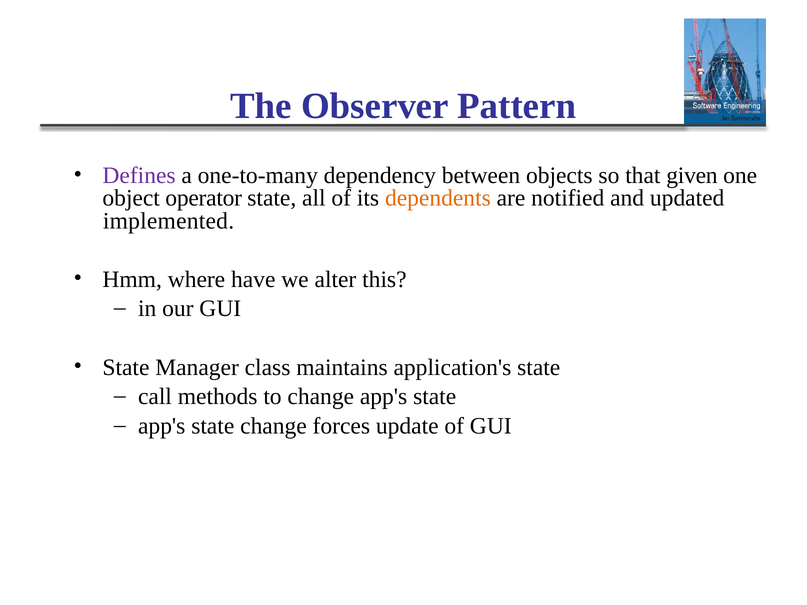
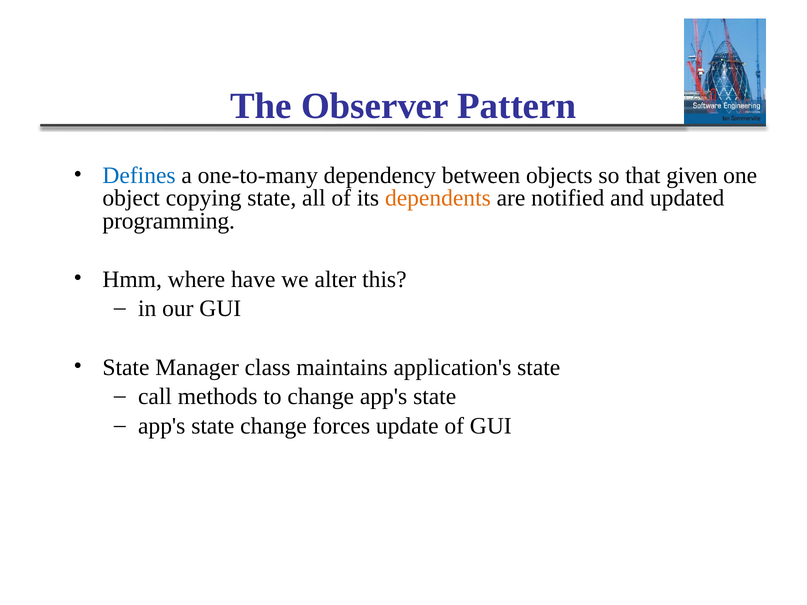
Defines colour: purple -> blue
operator: operator -> copying
implemented: implemented -> programming
